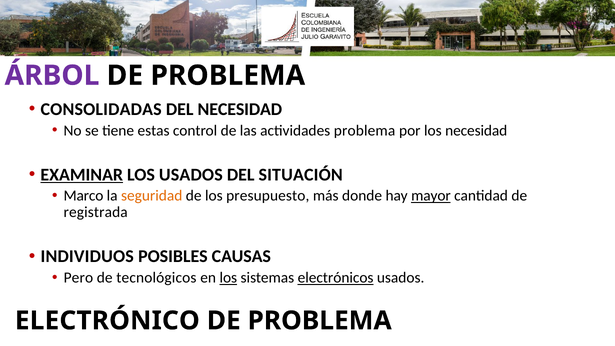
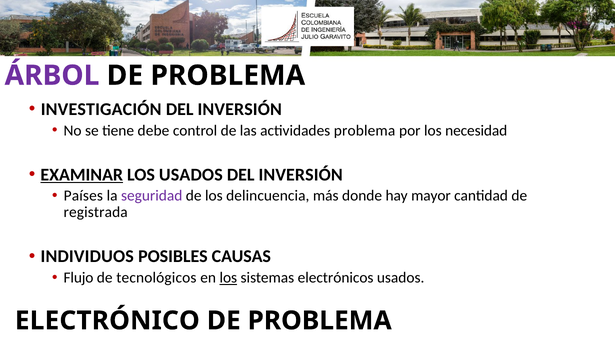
CONSOLIDADAS: CONSOLIDADAS -> INVESTIGACIÓN
NECESIDAD at (240, 109): NECESIDAD -> INVERSIÓN
estas: estas -> debe
SITUACIÓN at (301, 175): SITUACIÓN -> INVERSIÓN
Marco: Marco -> Países
seguridad colour: orange -> purple
presupuesto: presupuesto -> delincuencia
mayor underline: present -> none
Pero: Pero -> Flujo
electrónicos underline: present -> none
